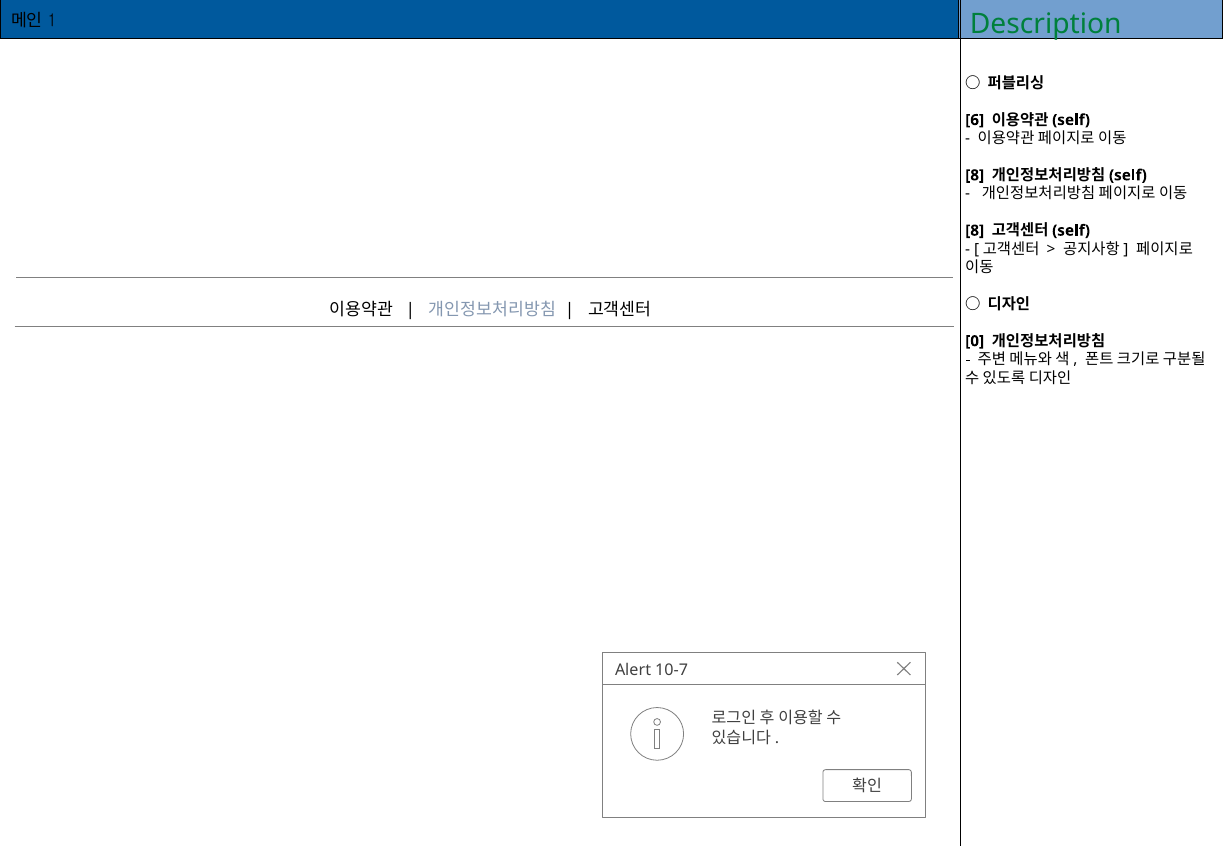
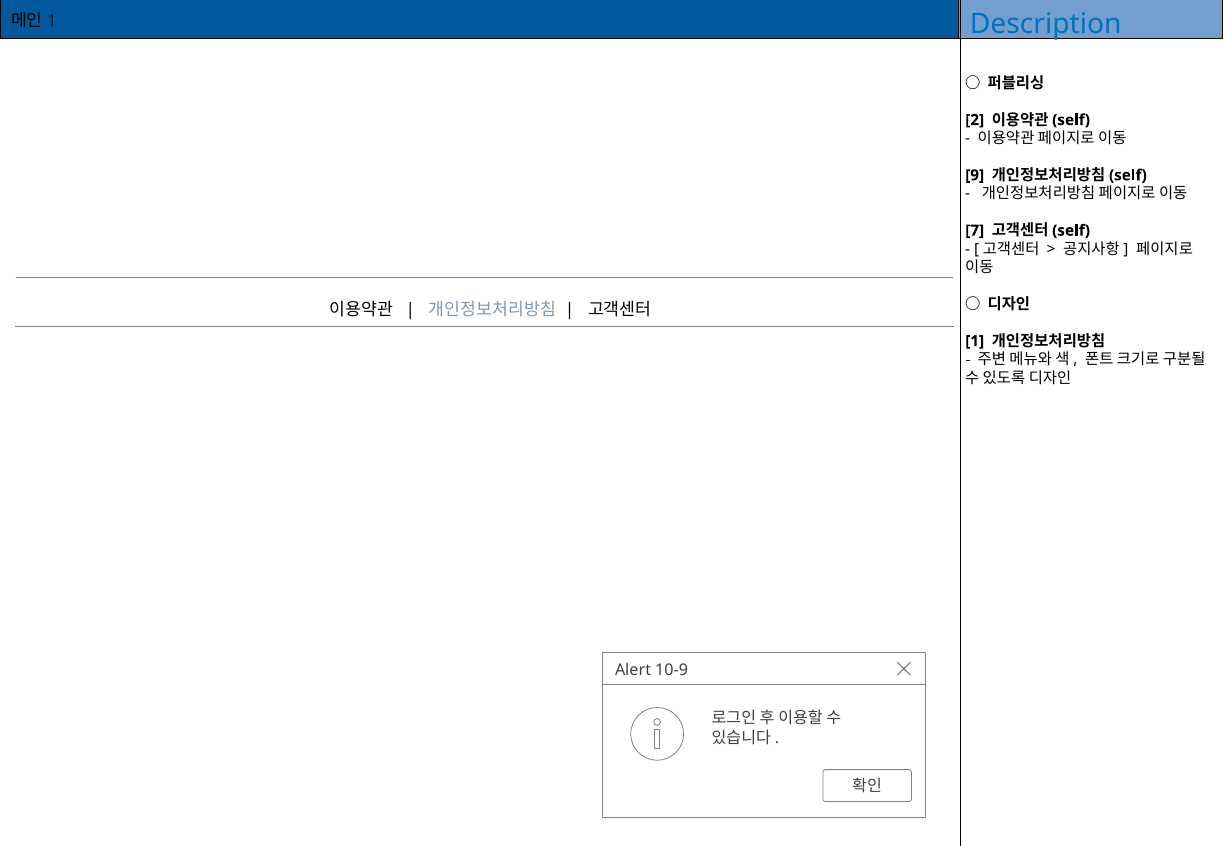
Description colour: green -> blue
6: 6 -> 2
8 at (975, 175): 8 -> 9
8 at (975, 231): 8 -> 7
0: 0 -> 1
10-7: 10-7 -> 10-9
